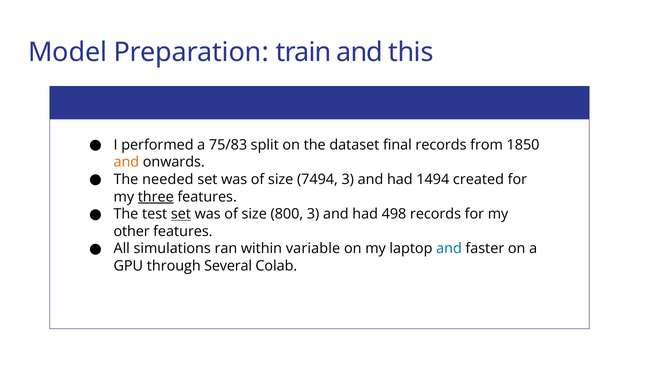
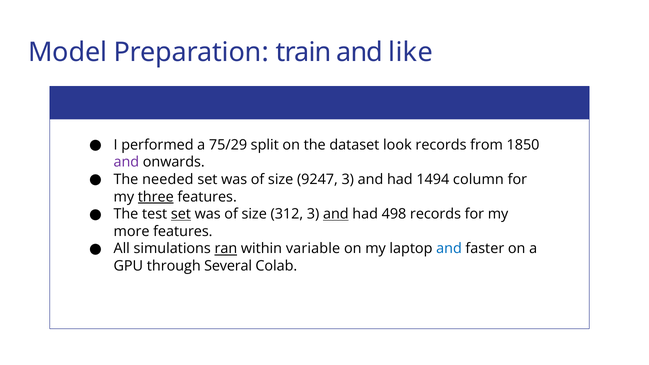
this: this -> like
75/83: 75/83 -> 75/29
final: final -> look
and at (126, 162) colour: orange -> purple
7494: 7494 -> 9247
created: created -> column
800: 800 -> 312
and at (336, 214) underline: none -> present
other: other -> more
ran underline: none -> present
